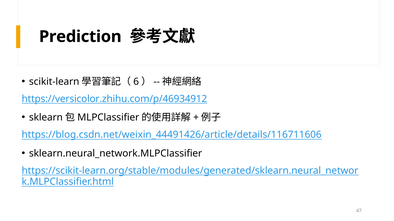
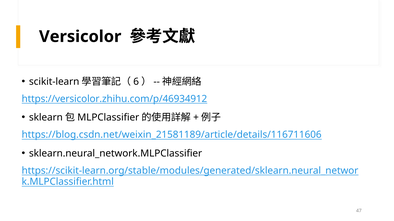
Prediction: Prediction -> Versicolor
https://blog.csdn.net/weixin_44491426/article/details/116711606: https://blog.csdn.net/weixin_44491426/article/details/116711606 -> https://blog.csdn.net/weixin_21581189/article/details/116711606
